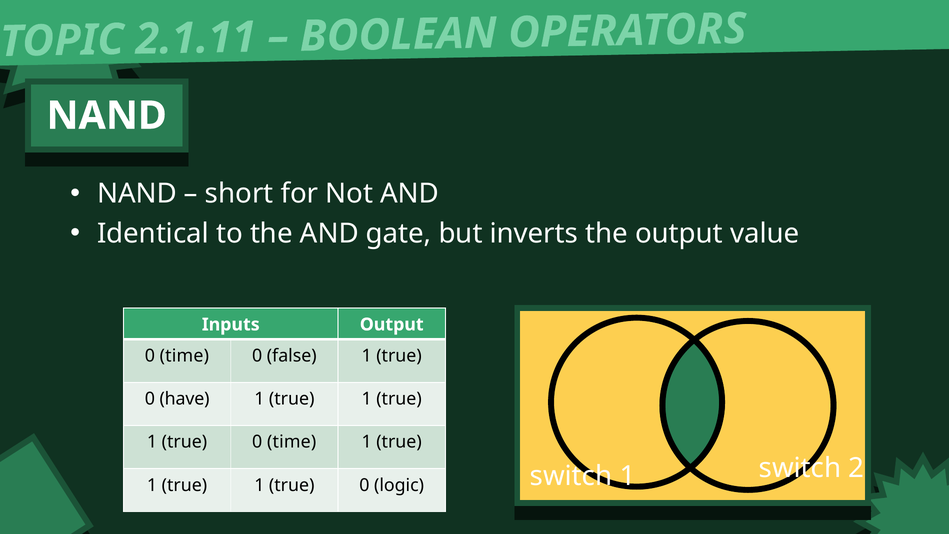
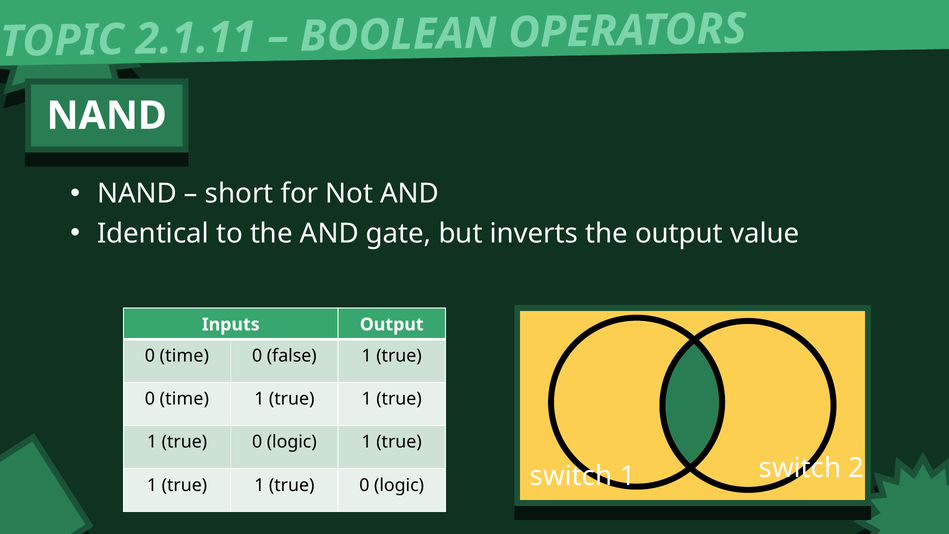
have at (185, 399): have -> time
time at (292, 442): time -> logic
